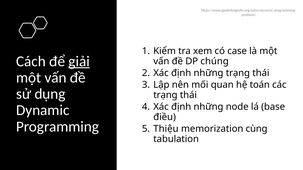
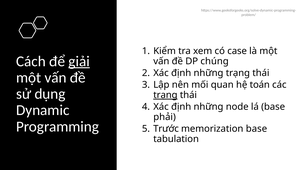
trạng at (165, 95) underline: none -> present
điều: điều -> phải
Thiệu: Thiệu -> Trước
memorization cùng: cùng -> base
